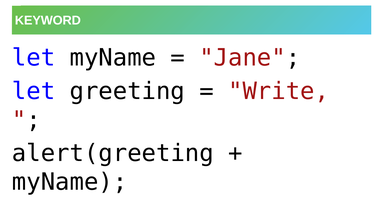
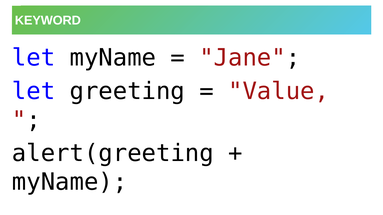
Write: Write -> Value
